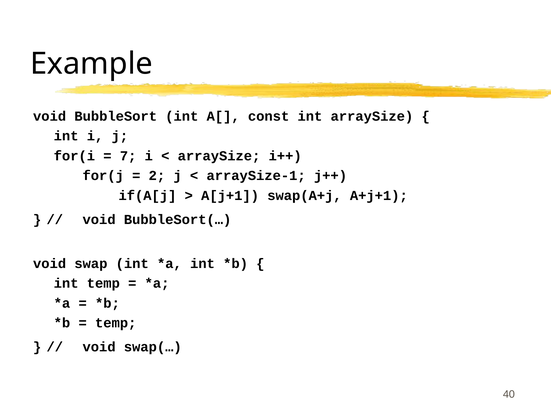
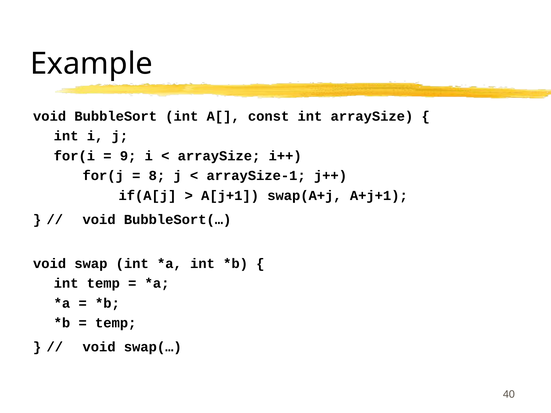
7: 7 -> 9
2: 2 -> 8
